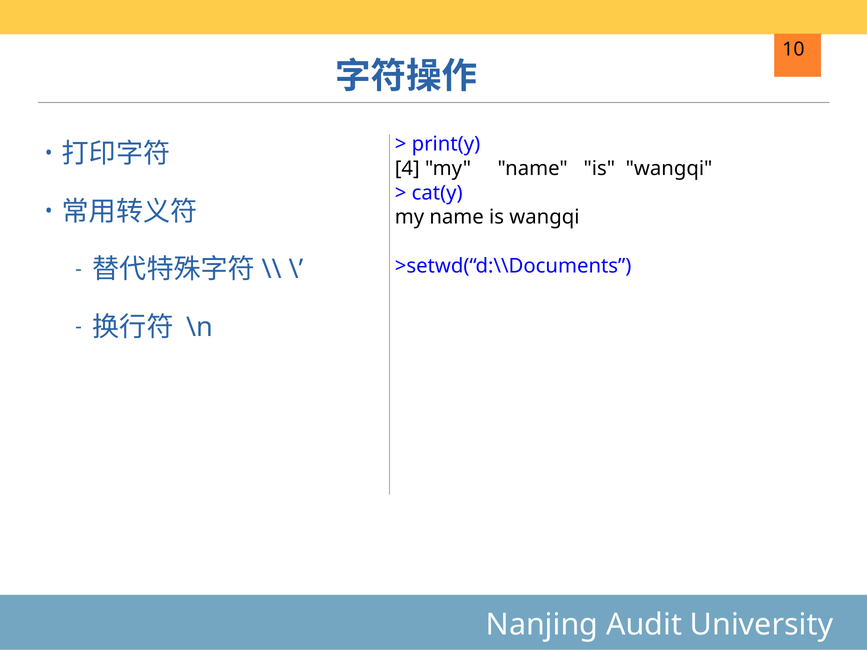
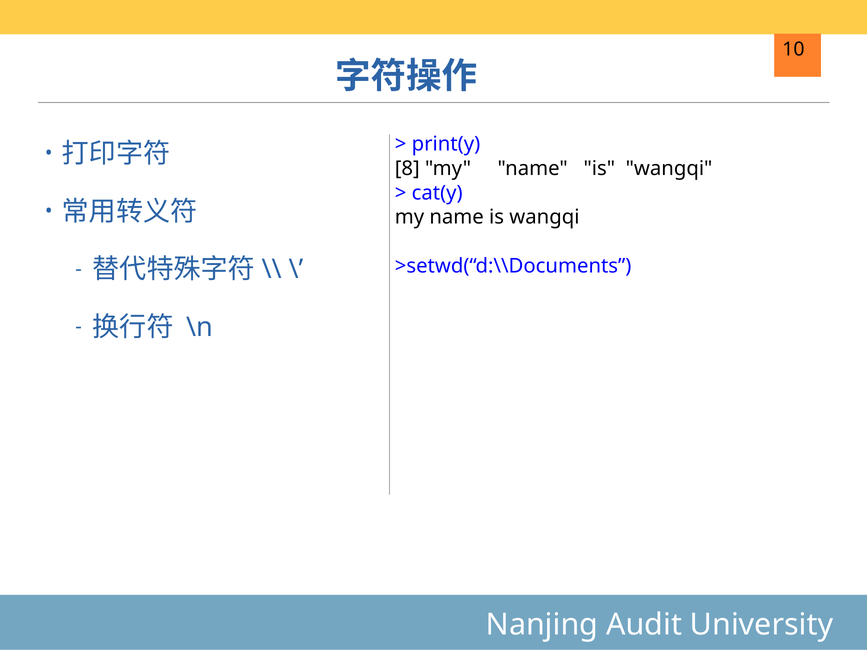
4: 4 -> 8
